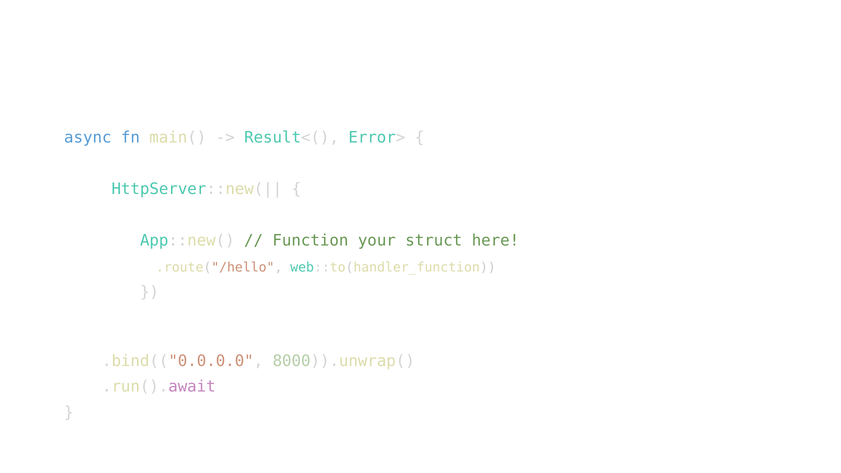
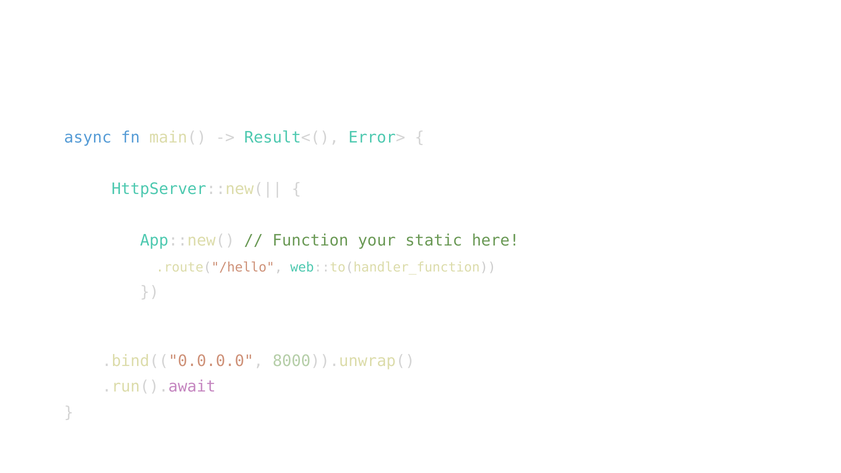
struct: struct -> static
